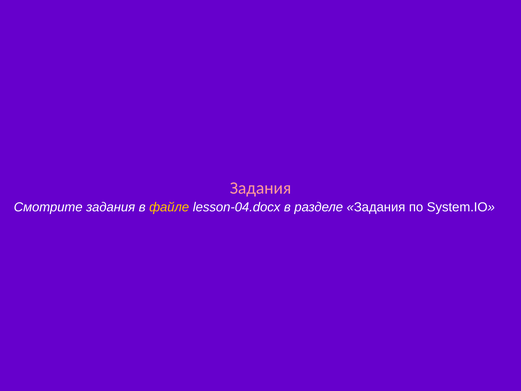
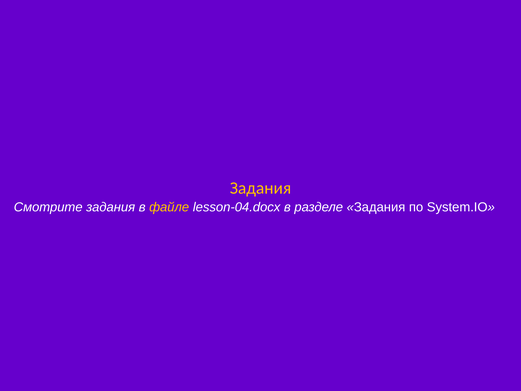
Задания at (260, 188) colour: pink -> yellow
